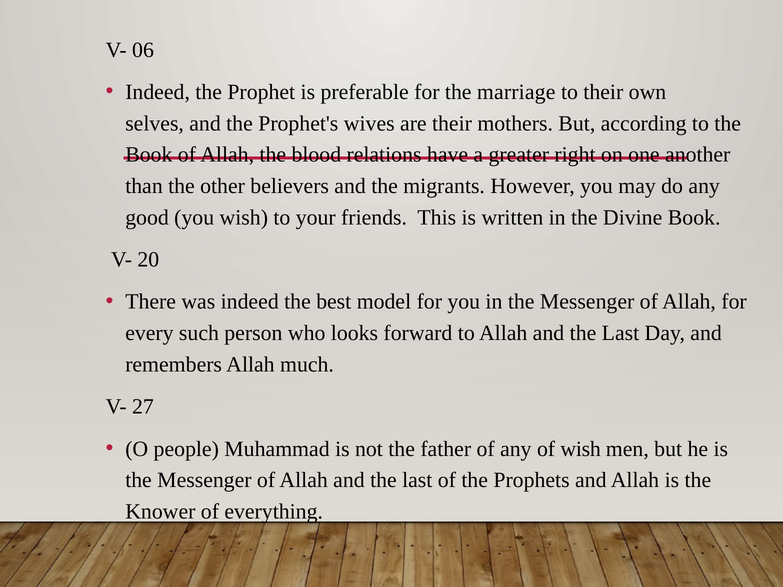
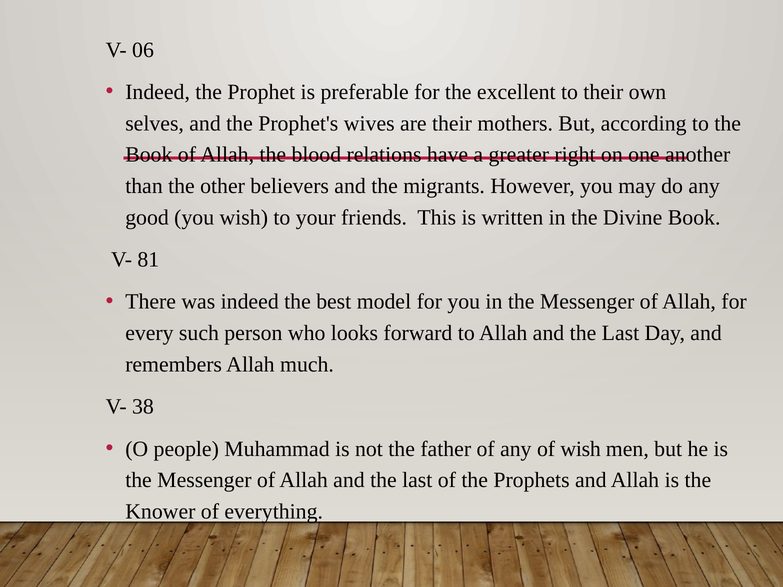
marriage: marriage -> excellent
20: 20 -> 81
27: 27 -> 38
